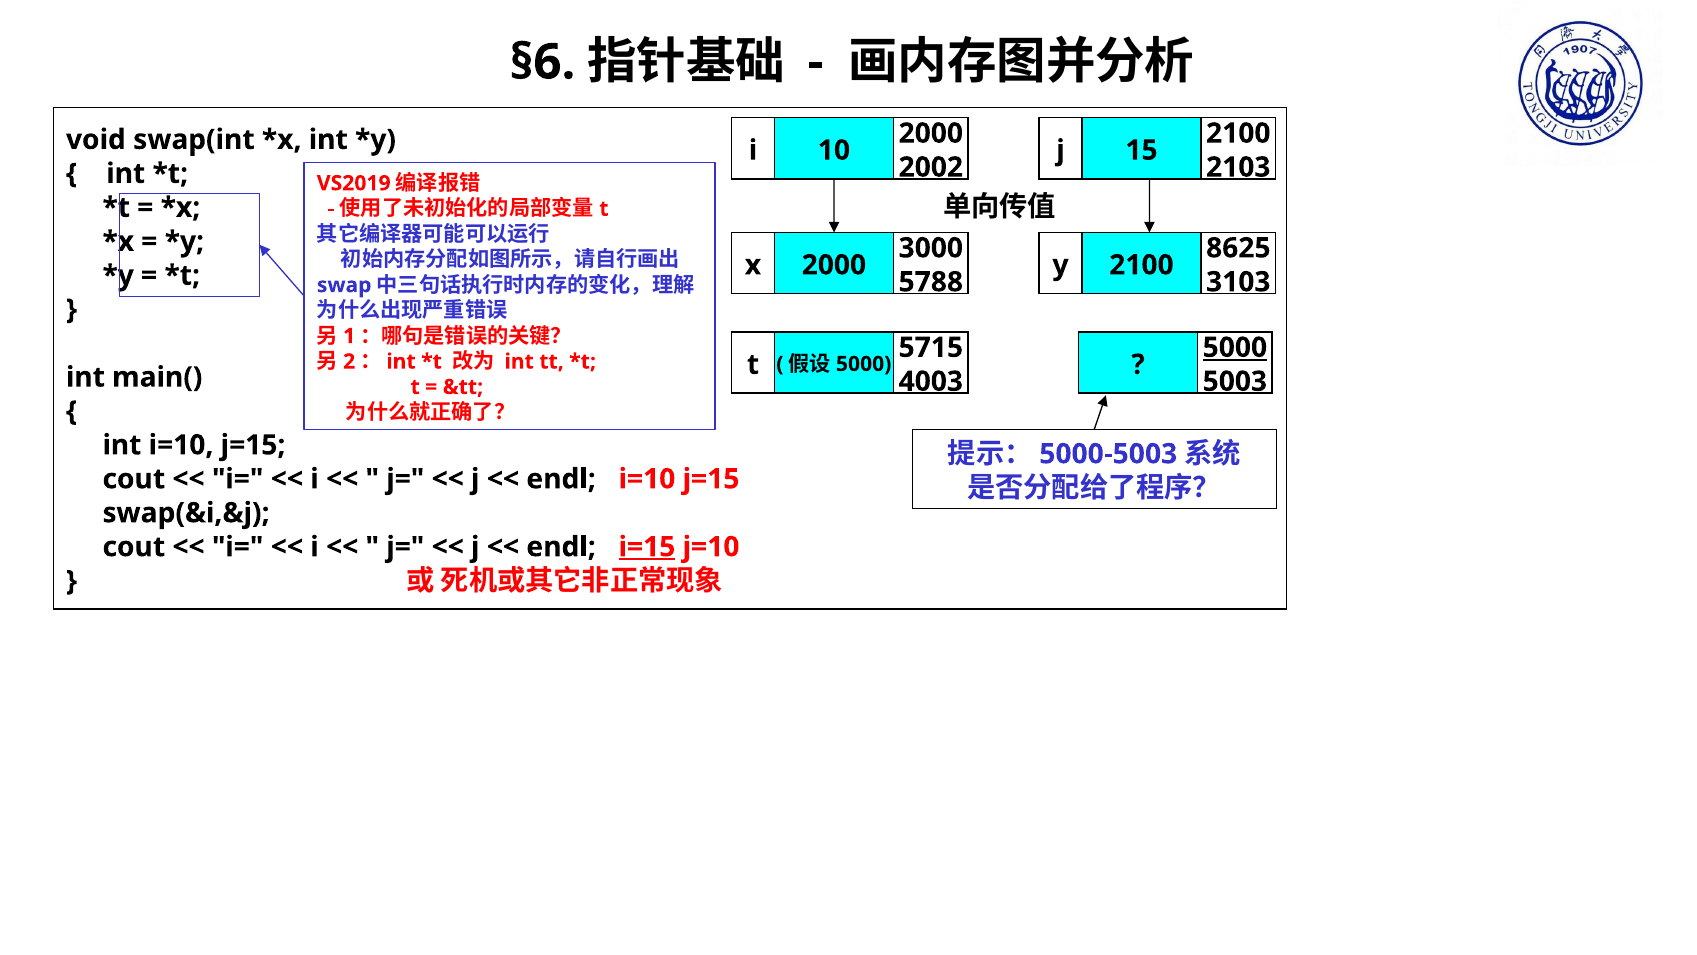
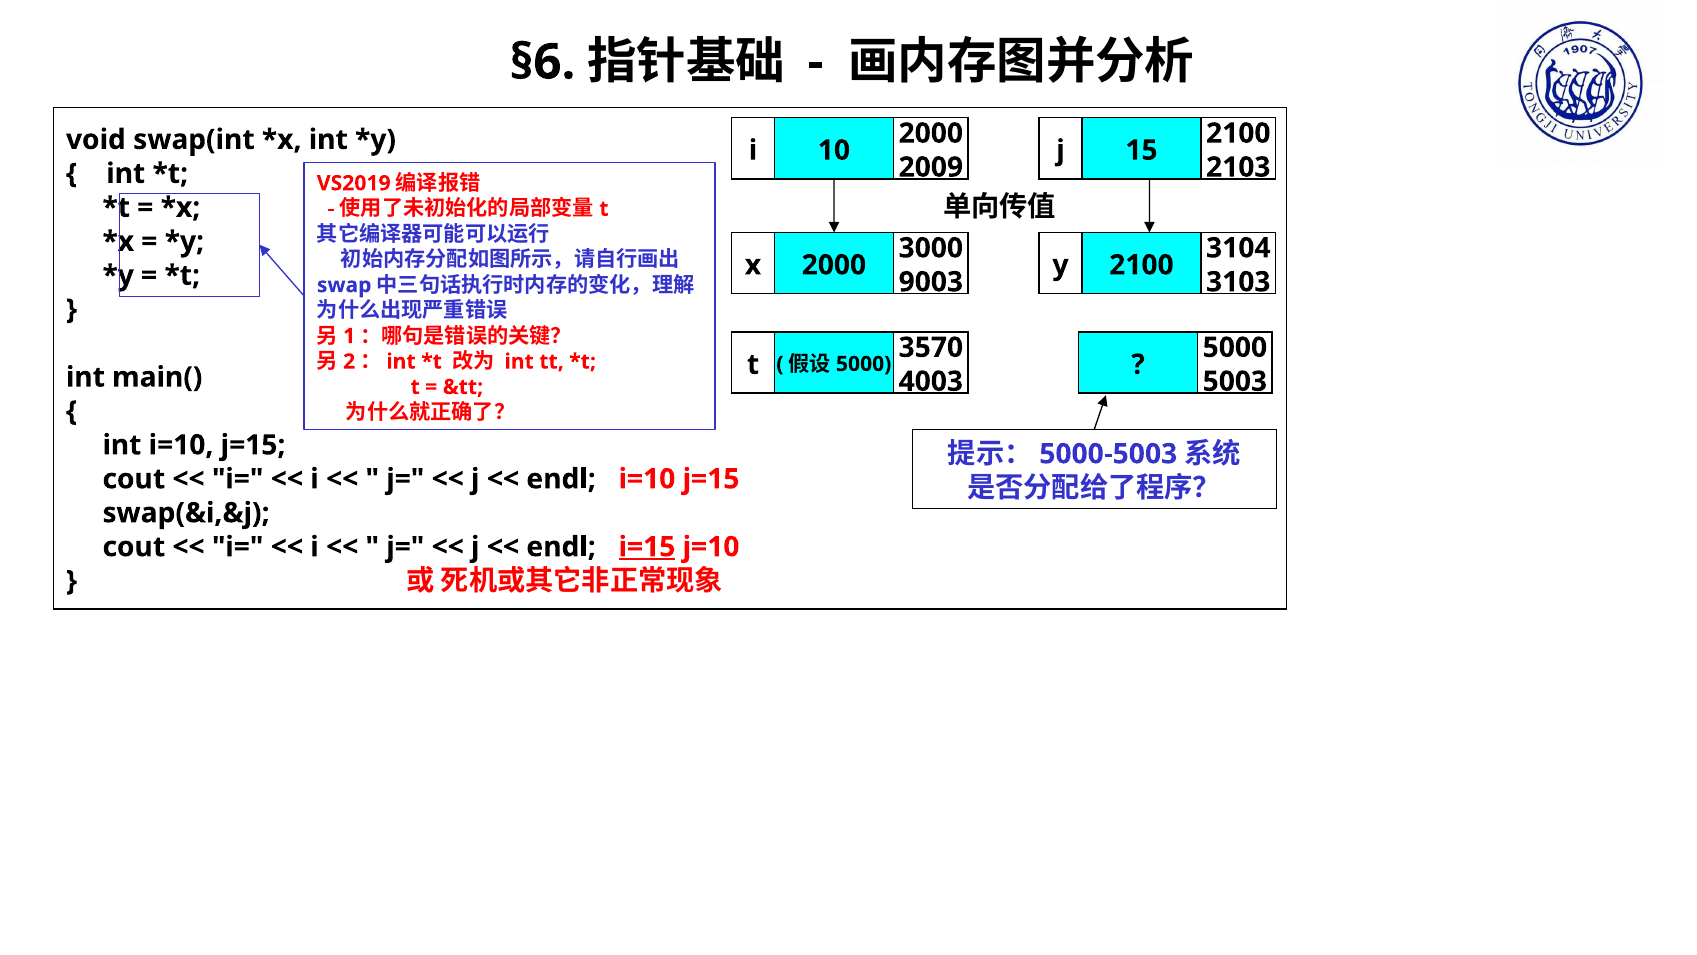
2002: 2002 -> 2009
8625: 8625 -> 3104
5788: 5788 -> 9003
5000 at (1235, 347) underline: present -> none
5715: 5715 -> 3570
